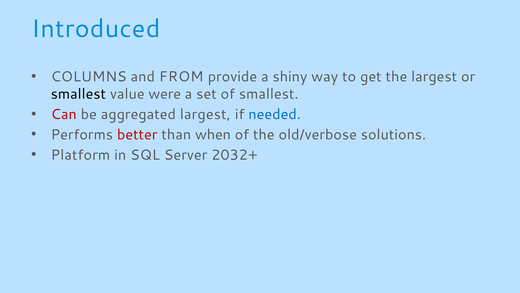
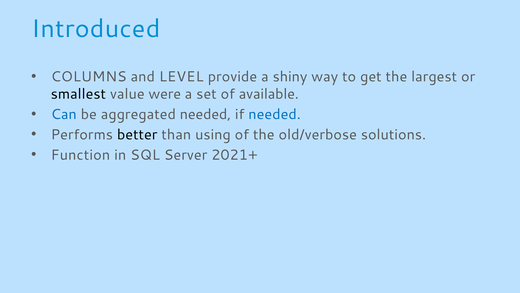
FROM: FROM -> LEVEL
of smallest: smallest -> available
Can colour: red -> blue
aggregated largest: largest -> needed
better colour: red -> black
when: when -> using
Platform: Platform -> Function
2032+: 2032+ -> 2021+
